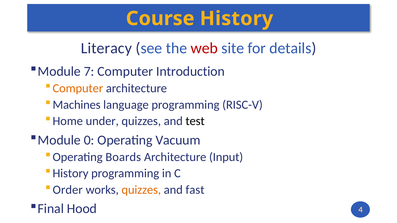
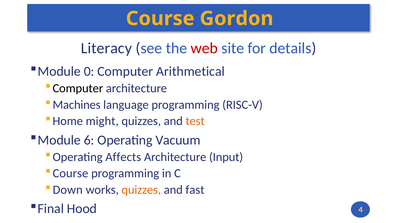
Course History: History -> Gordon
7: 7 -> 0
Introduction: Introduction -> Arithmetical
Computer at (78, 88) colour: orange -> black
under: under -> might
test colour: black -> orange
0: 0 -> 6
Boards: Boards -> Affects
History at (71, 174): History -> Course
Order: Order -> Down
